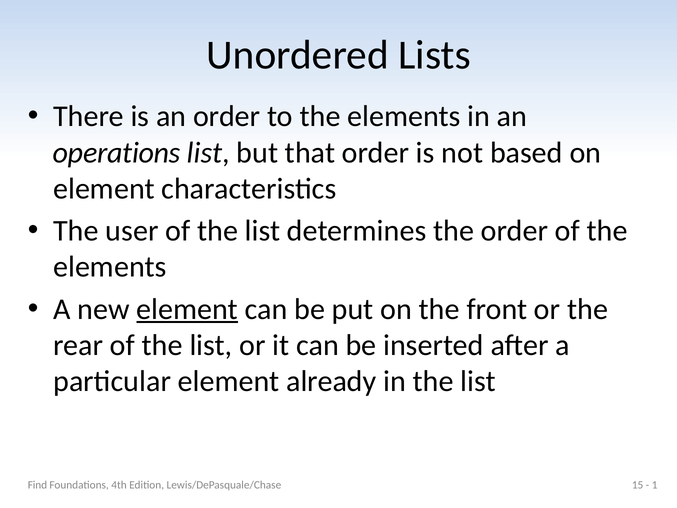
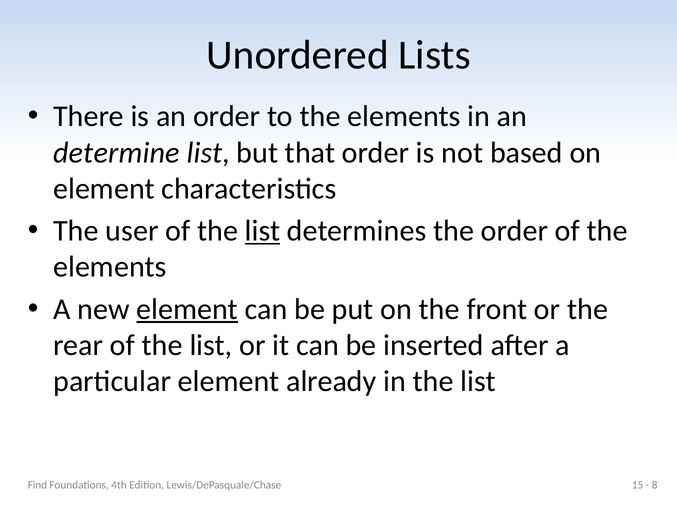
operations: operations -> determine
list at (263, 231) underline: none -> present
1: 1 -> 8
